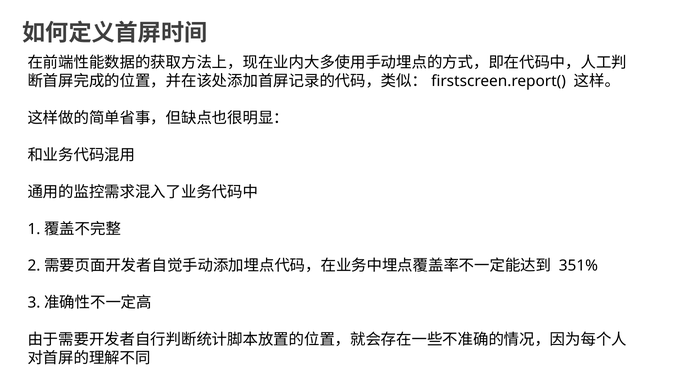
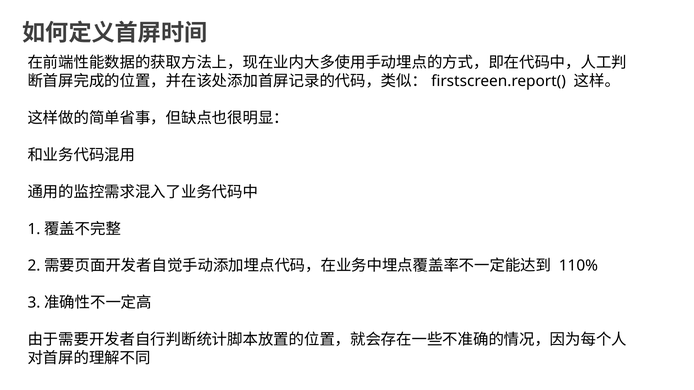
351%: 351% -> 110%
